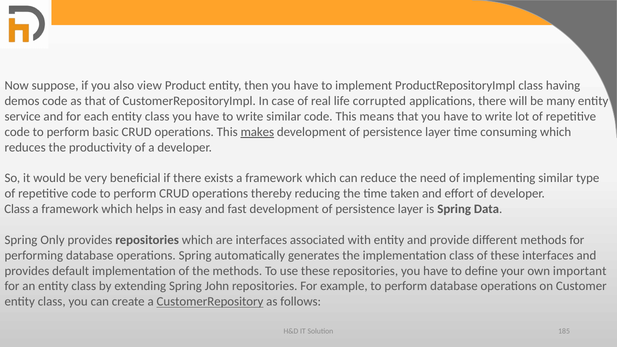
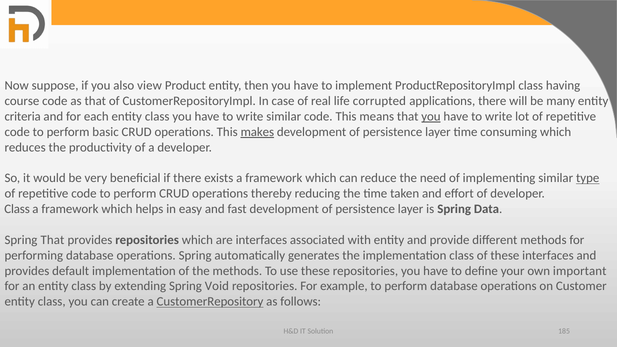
demos: demos -> course
service: service -> criteria
you at (431, 117) underline: none -> present
type underline: none -> present
Spring Only: Only -> That
John: John -> Void
